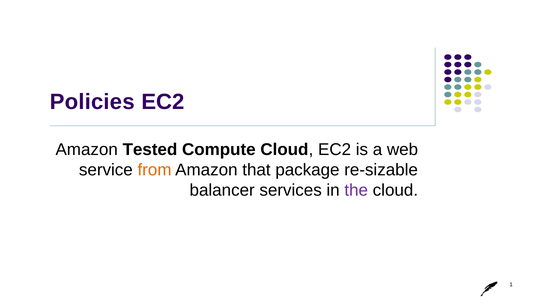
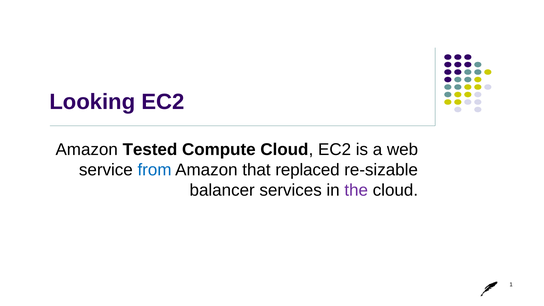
Policies: Policies -> Looking
from colour: orange -> blue
package: package -> replaced
